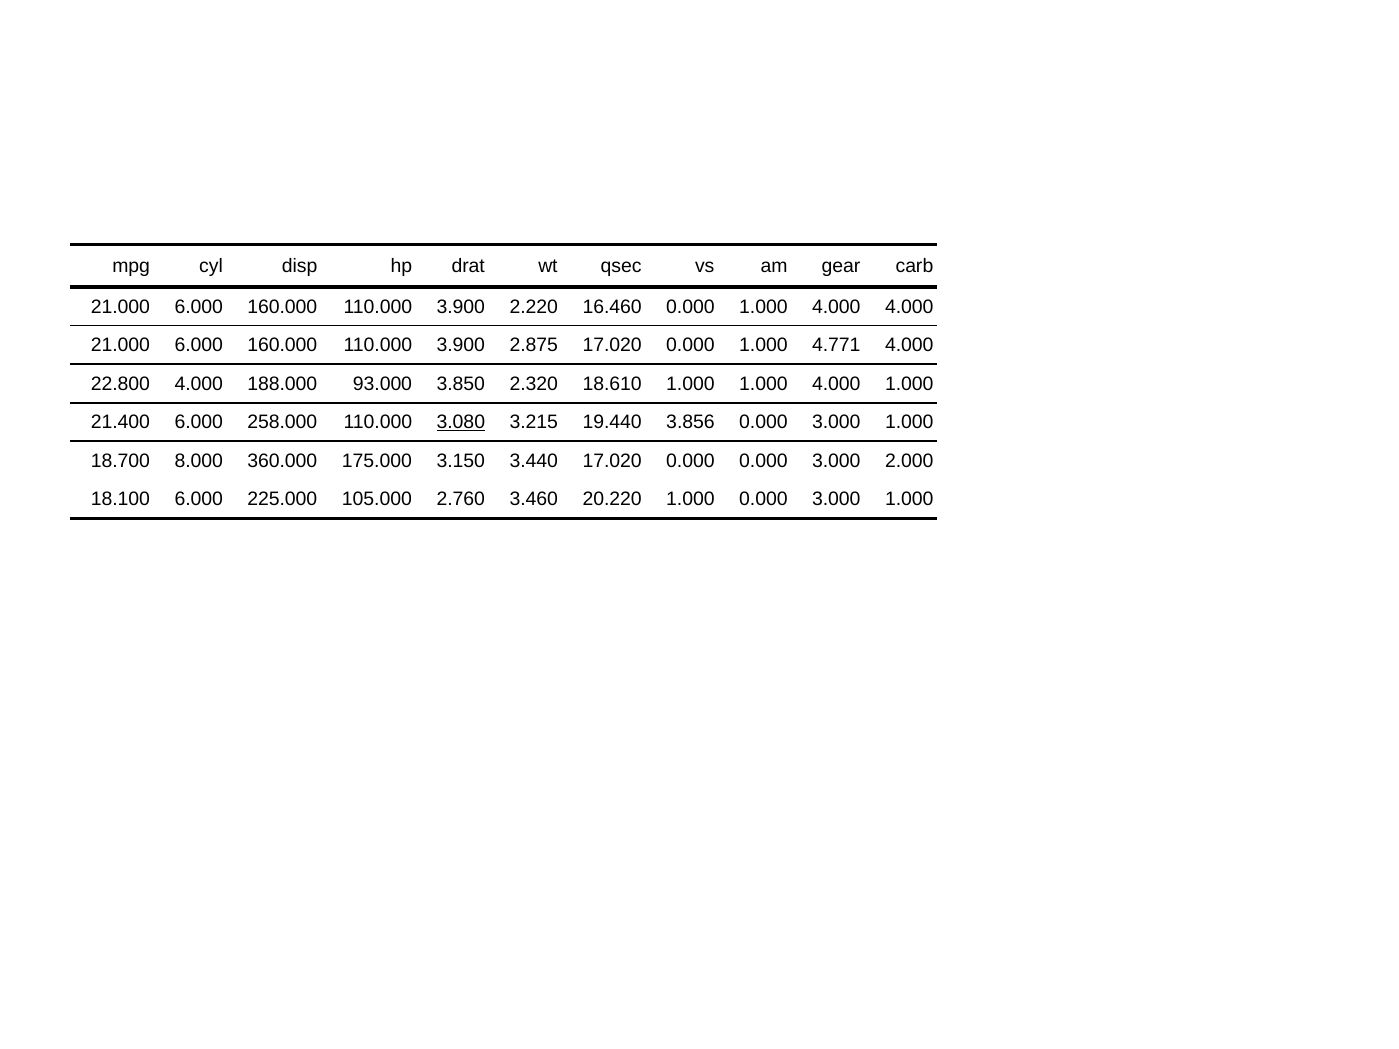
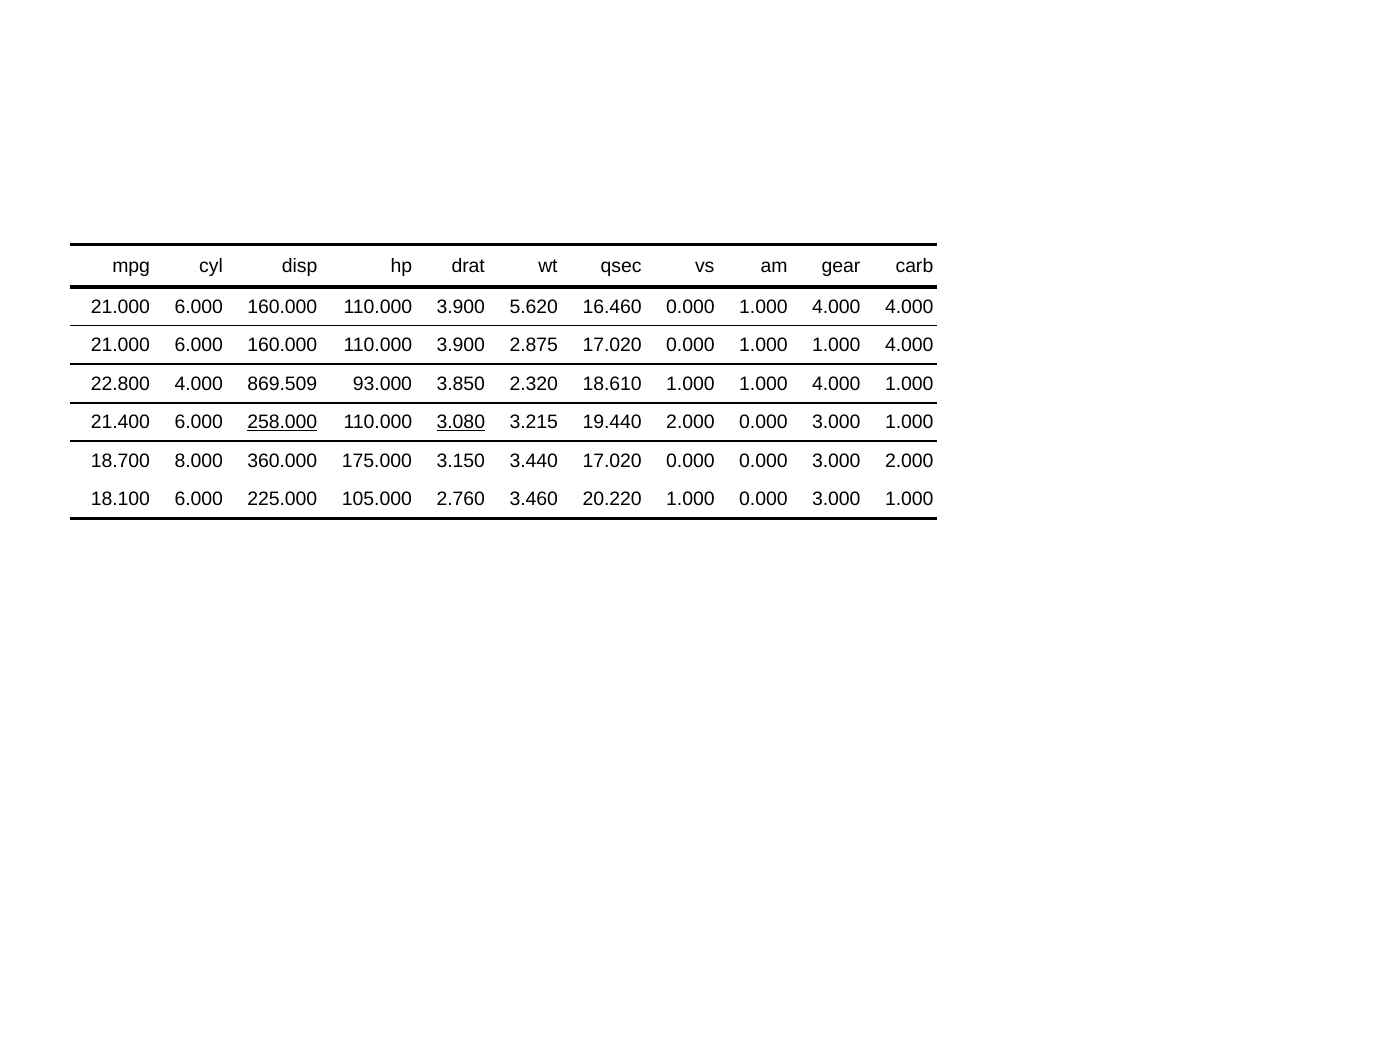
2.220: 2.220 -> 5.620
0.000 1.000 4.771: 4.771 -> 1.000
188.000: 188.000 -> 869.509
258.000 underline: none -> present
19.440 3.856: 3.856 -> 2.000
